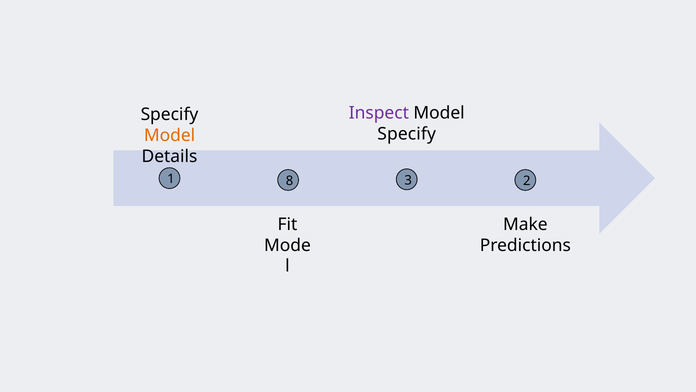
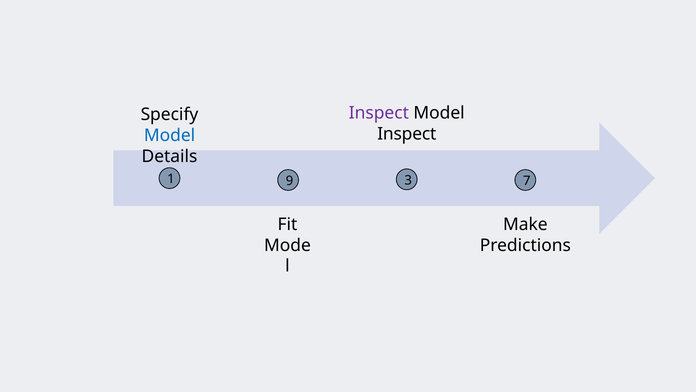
Specify at (407, 134): Specify -> Inspect
Model at (170, 135) colour: orange -> blue
8: 8 -> 9
2: 2 -> 7
